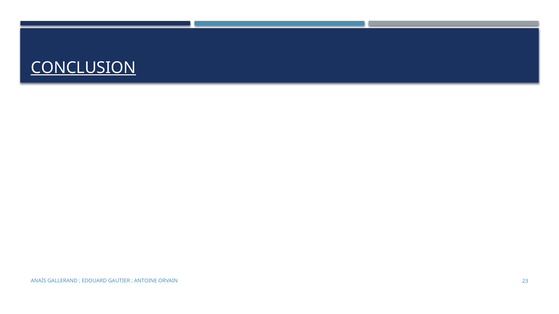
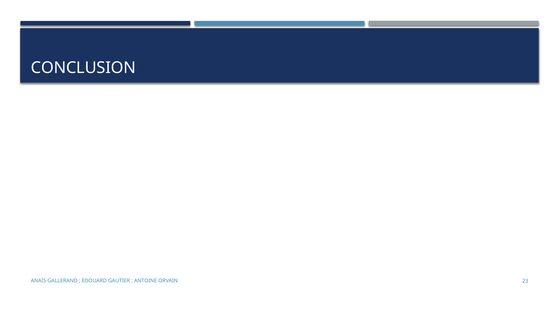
CONCLUSION underline: present -> none
